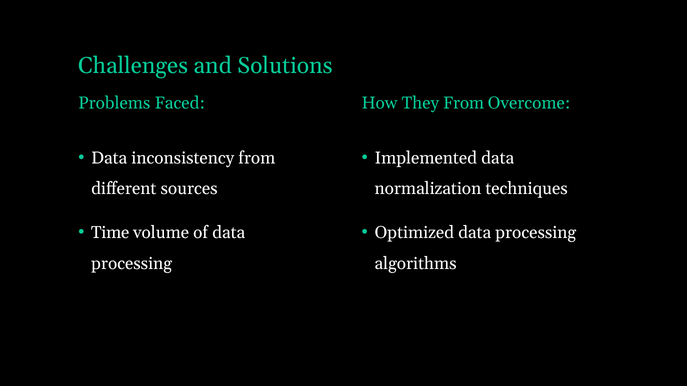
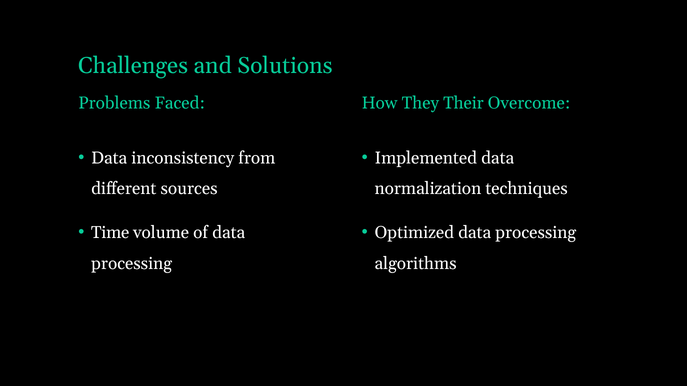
They From: From -> Their
